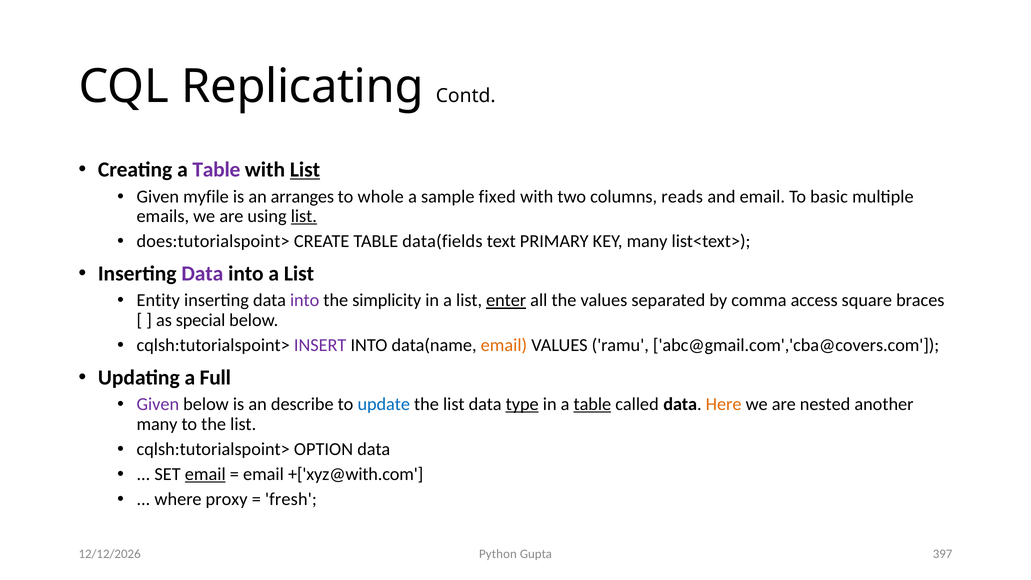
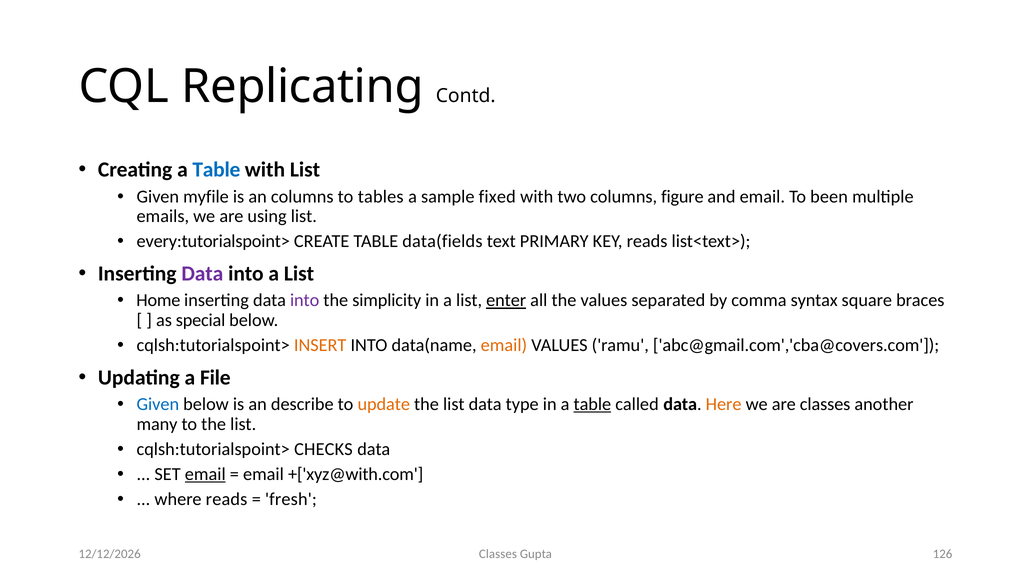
Table at (216, 170) colour: purple -> blue
List at (305, 170) underline: present -> none
an arranges: arranges -> columns
whole: whole -> tables
reads: reads -> figure
basic: basic -> been
list at (304, 216) underline: present -> none
does:tutorialspoint>: does:tutorialspoint> -> every:tutorialspoint>
KEY many: many -> reads
Entity: Entity -> Home
access: access -> syntax
INSERT colour: purple -> orange
Full: Full -> File
Given at (158, 404) colour: purple -> blue
update colour: blue -> orange
type underline: present -> none
are nested: nested -> classes
OPTION: OPTION -> CHECKS
where proxy: proxy -> reads
Python at (498, 554): Python -> Classes
397: 397 -> 126
